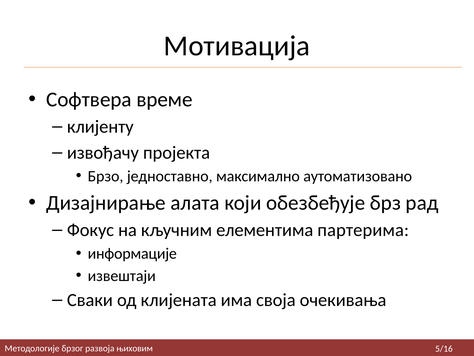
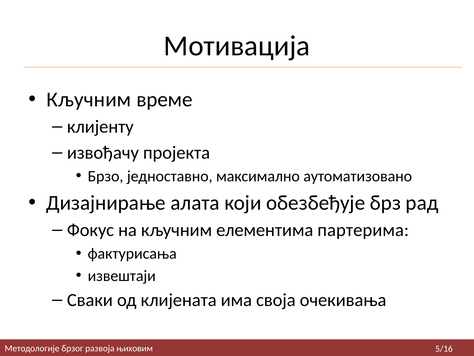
Софтвера at (89, 99): Софтвера -> Кључним
информације: информације -> фактурисања
